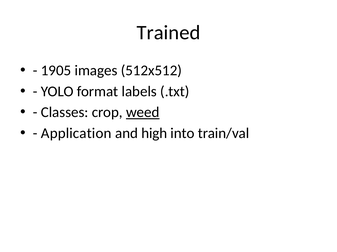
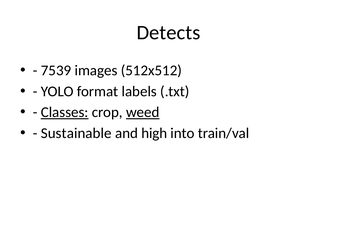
Trained: Trained -> Detects
1905: 1905 -> 7539
Classes underline: none -> present
Application: Application -> Sustainable
